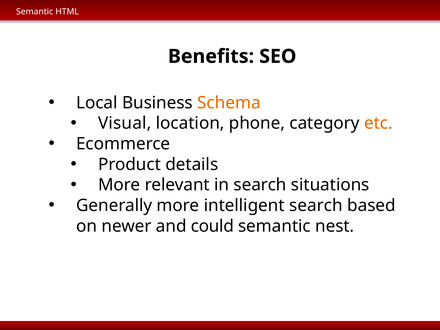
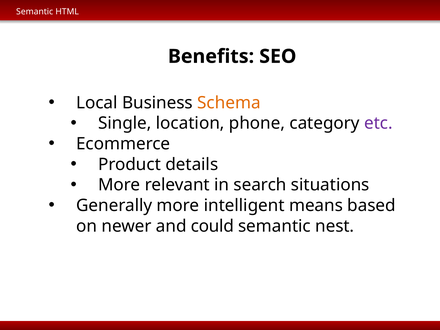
Visual: Visual -> Single
etc colour: orange -> purple
intelligent search: search -> means
